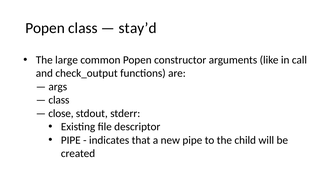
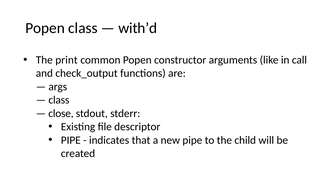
stay’d: stay’d -> with’d
large: large -> print
